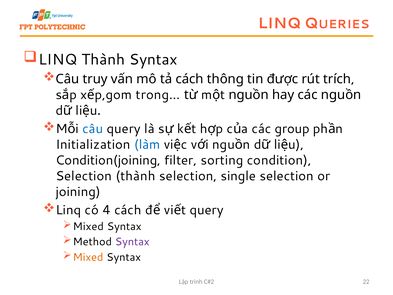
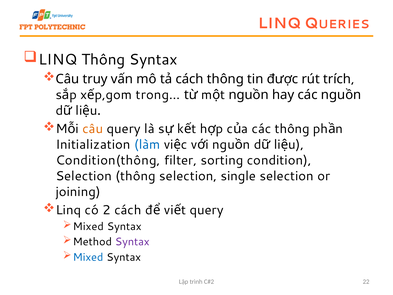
LINQ Thành: Thành -> Thông
câu colour: blue -> orange
các group: group -> thông
Condition(joining: Condition(joining -> Condition(thông
Selection thành: thành -> thông
4: 4 -> 2
Mixed at (88, 257) colour: orange -> blue
